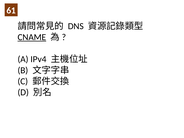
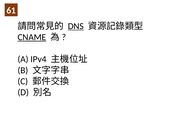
DNS underline: none -> present
